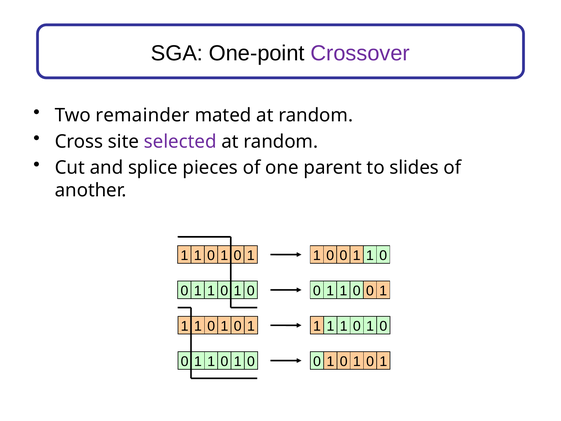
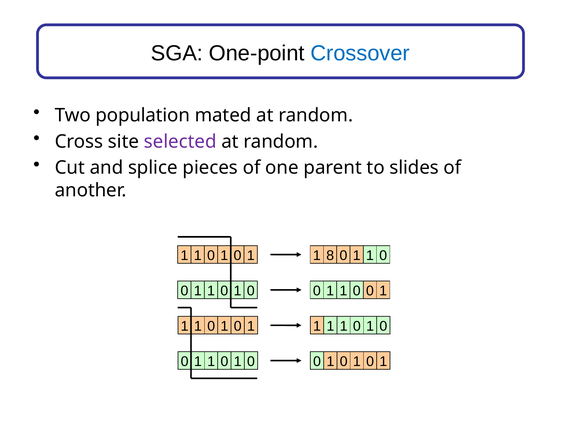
Crossover colour: purple -> blue
remainder: remainder -> population
0 at (330, 255): 0 -> 8
